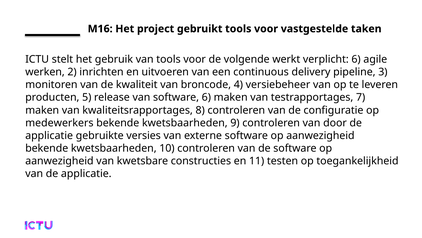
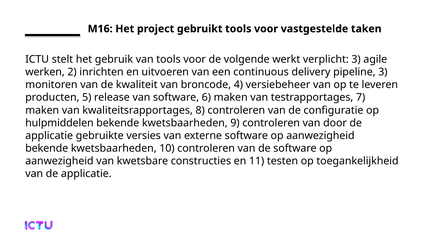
verplicht 6: 6 -> 3
medewerkers: medewerkers -> hulpmiddelen
